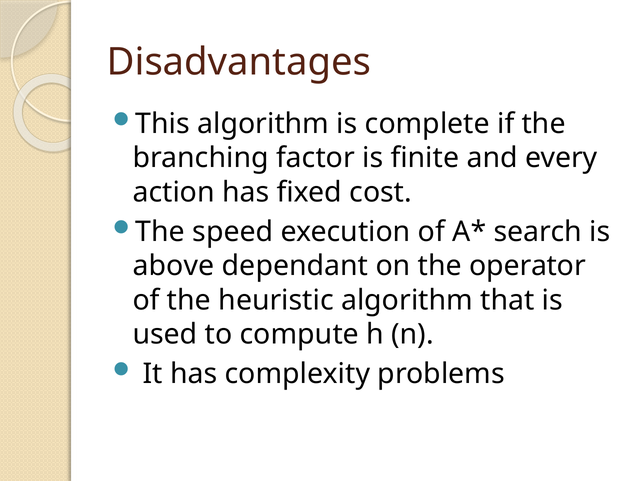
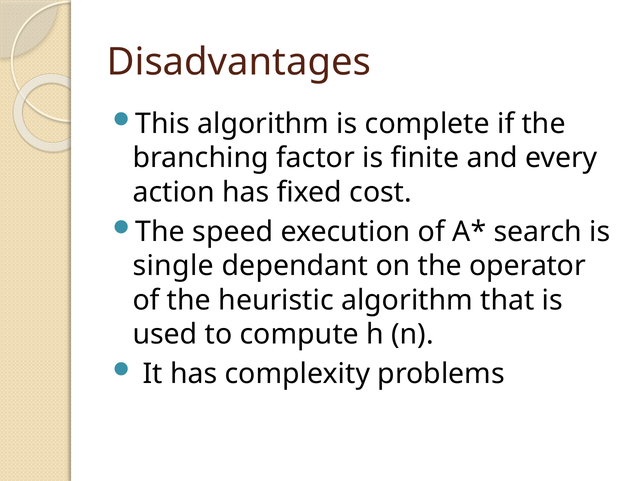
above: above -> single
